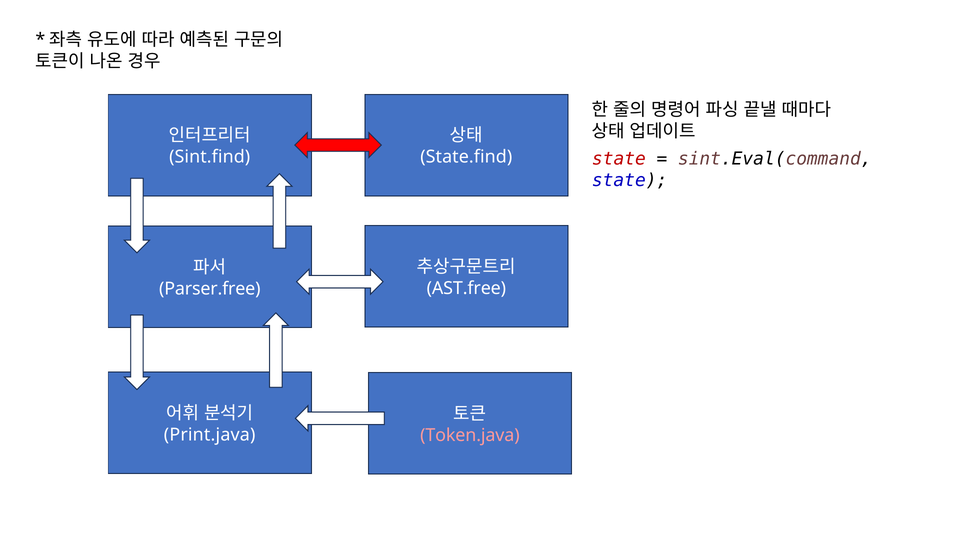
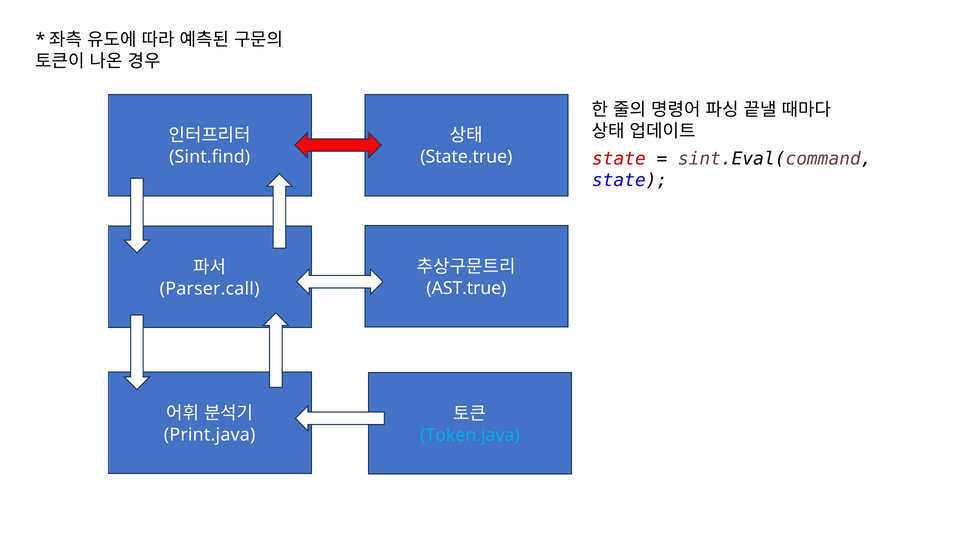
State.find: State.find -> State.true
AST.free: AST.free -> AST.true
Parser.free: Parser.free -> Parser.call
Token.java colour: pink -> light blue
